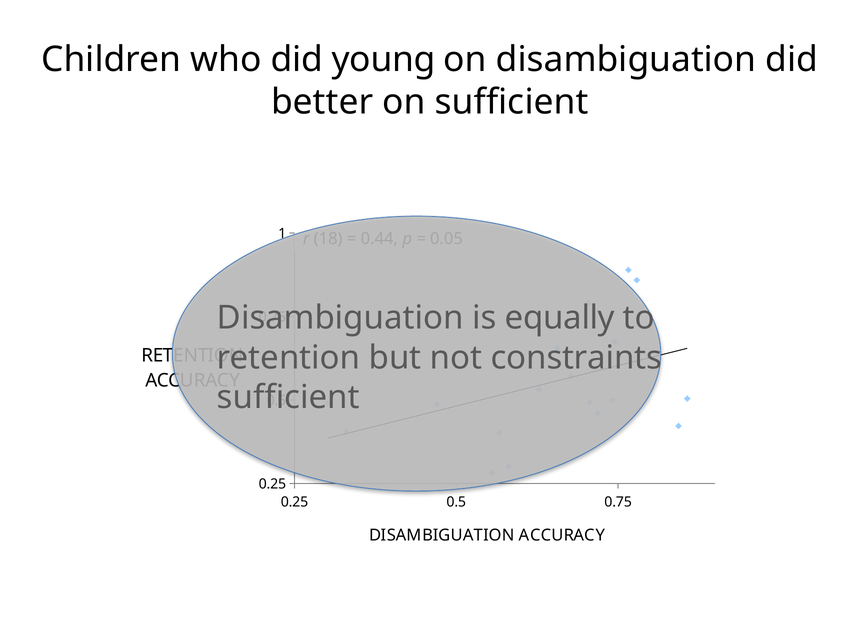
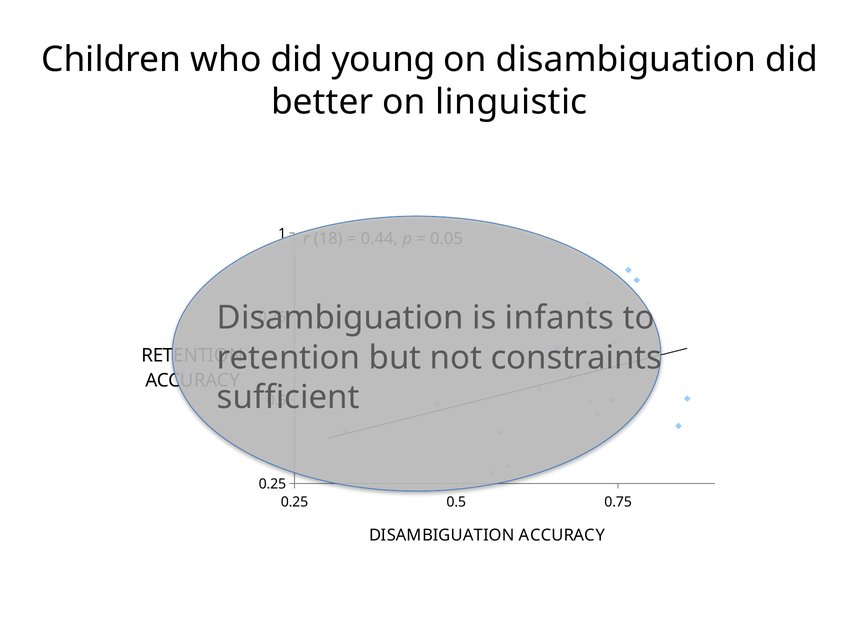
on sufficient: sufficient -> linguistic
equally: equally -> infants
